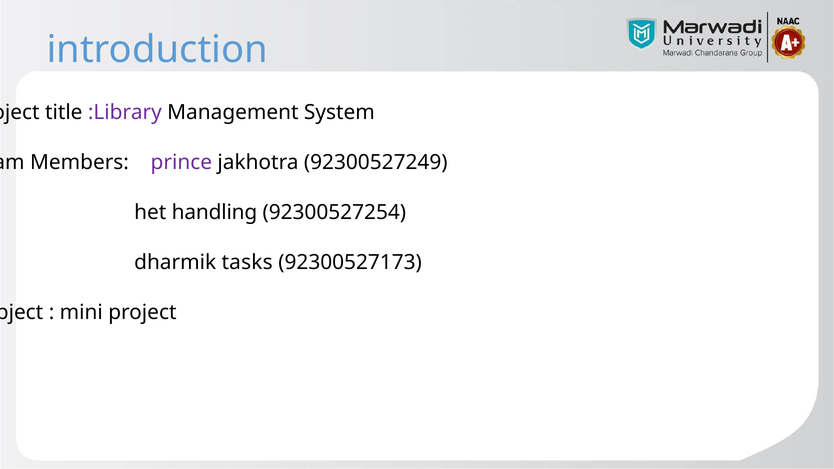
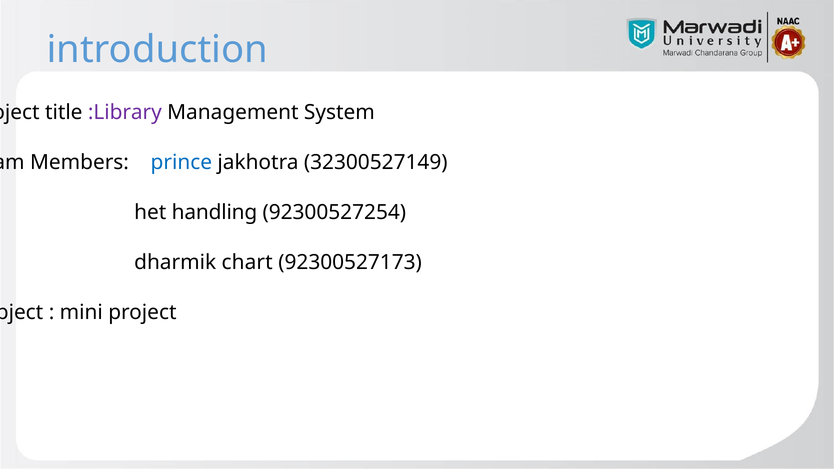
prince colour: purple -> blue
92300527249: 92300527249 -> 32300527149
tasks: tasks -> chart
